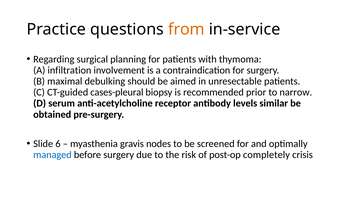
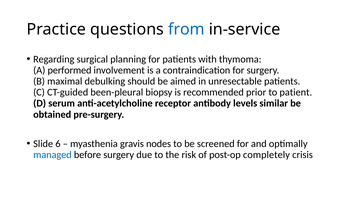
from colour: orange -> blue
infiltration: infiltration -> performed
cases-pleural: cases-pleural -> been-pleural
narrow: narrow -> patient
